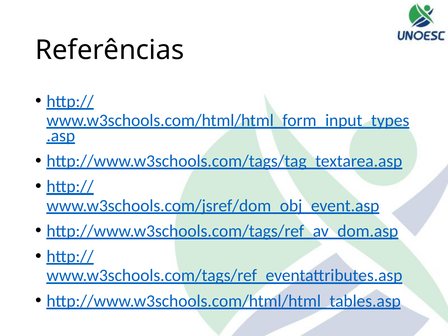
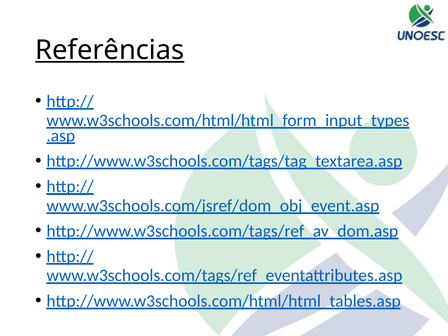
Referências underline: none -> present
